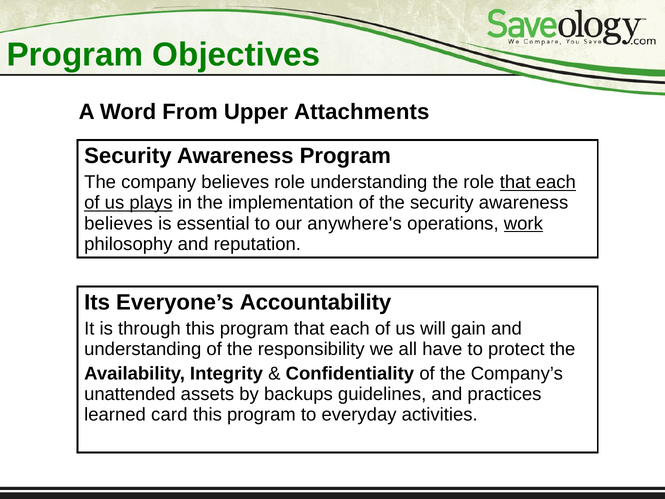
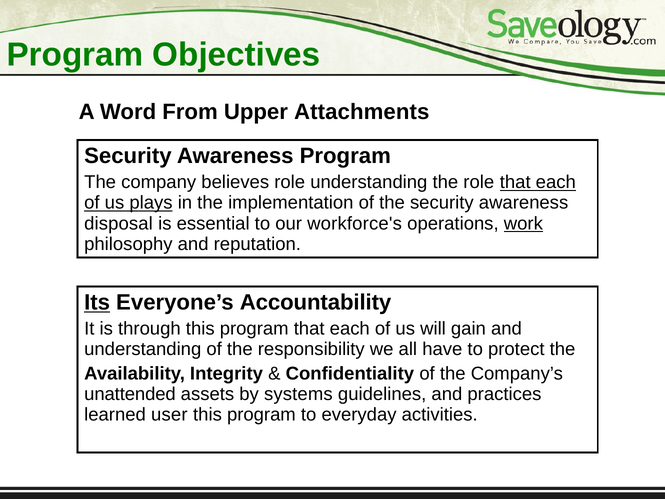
believes at (119, 223): believes -> disposal
anywhere's: anywhere's -> workforce's
Its underline: none -> present
backups: backups -> systems
card: card -> user
